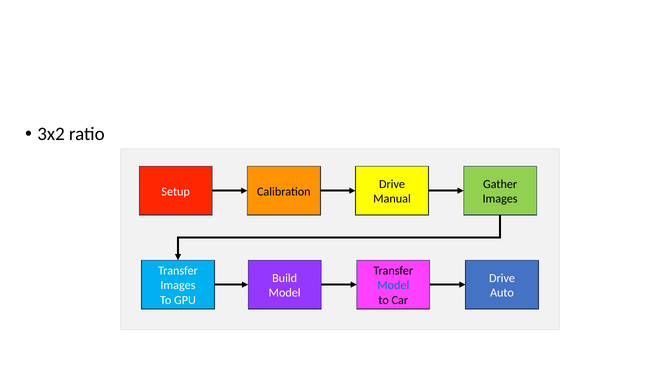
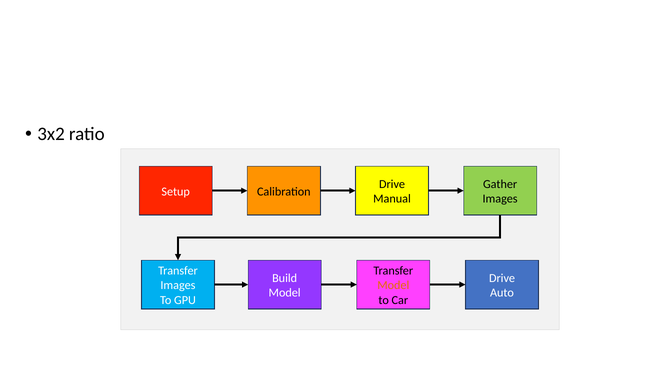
Model at (393, 285) colour: blue -> orange
